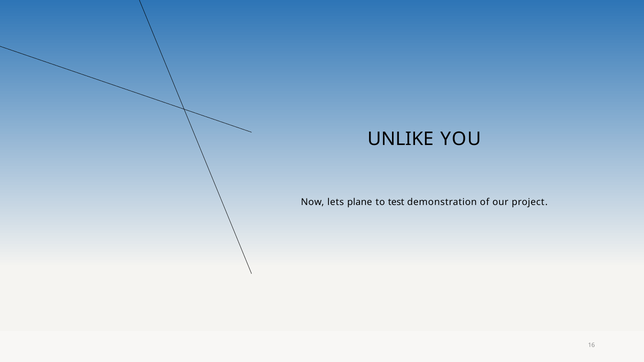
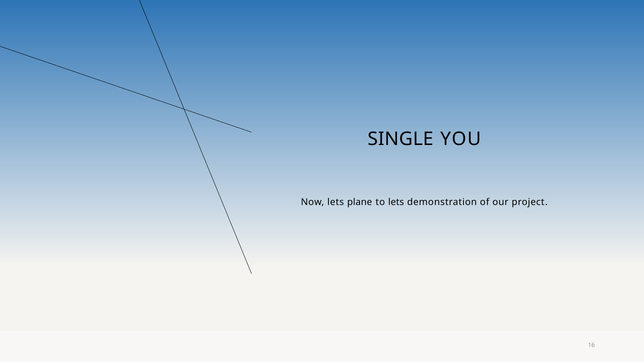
UNLIKE: UNLIKE -> SINGLE
to test: test -> lets
